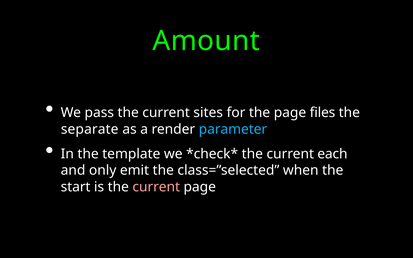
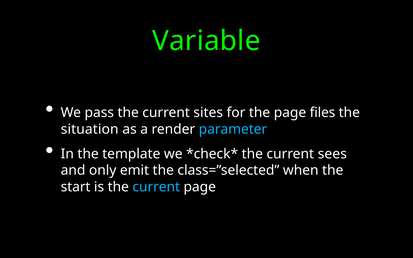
Amount: Amount -> Variable
separate: separate -> situation
each: each -> sees
current at (156, 187) colour: pink -> light blue
